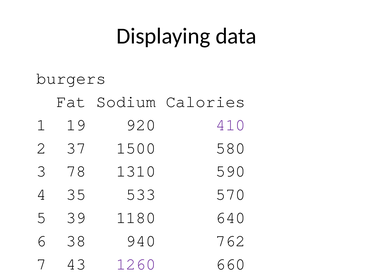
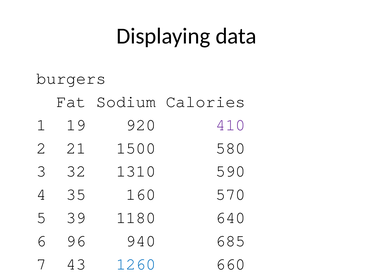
37: 37 -> 21
78: 78 -> 32
533: 533 -> 160
38: 38 -> 96
762: 762 -> 685
1260 colour: purple -> blue
